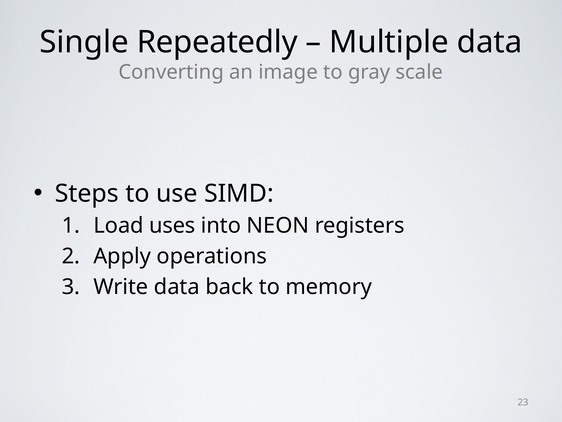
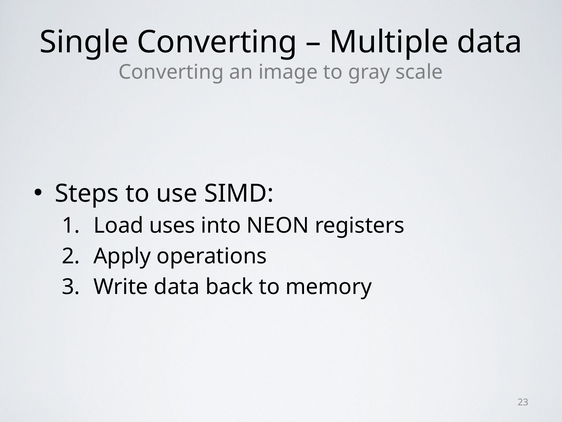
Single Repeatedly: Repeatedly -> Converting
